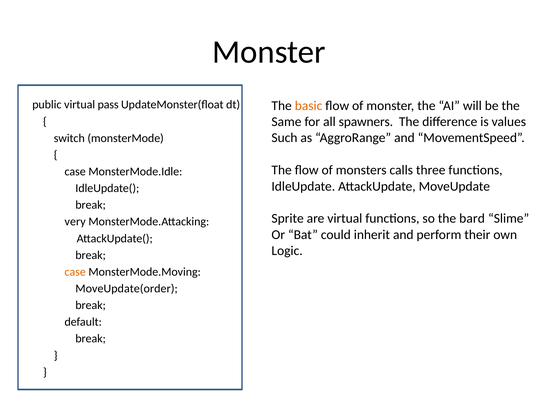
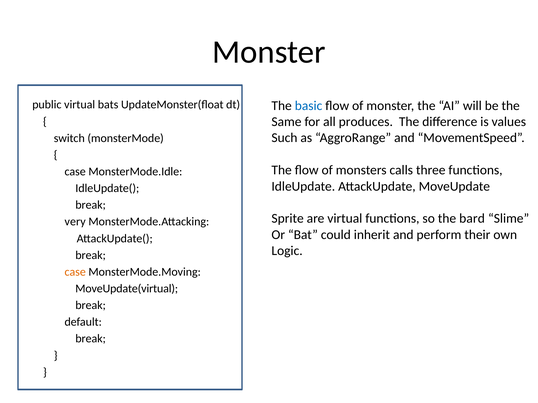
pass: pass -> bats
basic colour: orange -> blue
spawners: spawners -> produces
MoveUpdate(order: MoveUpdate(order -> MoveUpdate(virtual
